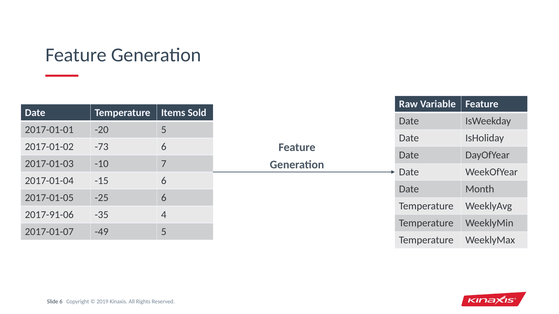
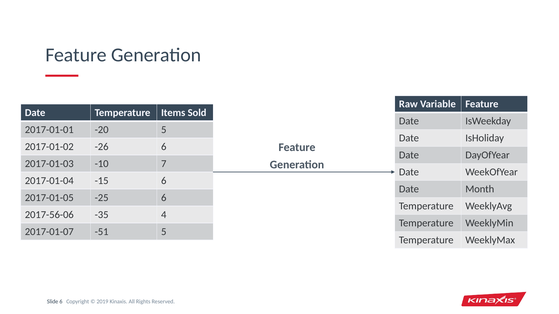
-73: -73 -> -26
2017-91-06: 2017-91-06 -> 2017-56-06
-49: -49 -> -51
